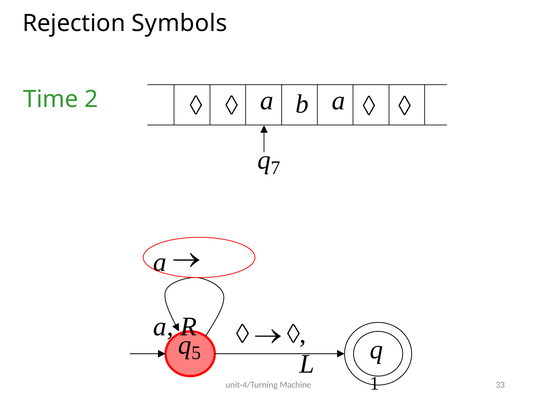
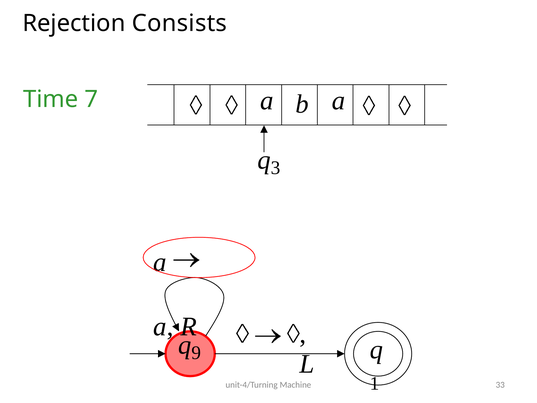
Symbols: Symbols -> Consists
2: 2 -> 7
7: 7 -> 3
5: 5 -> 9
